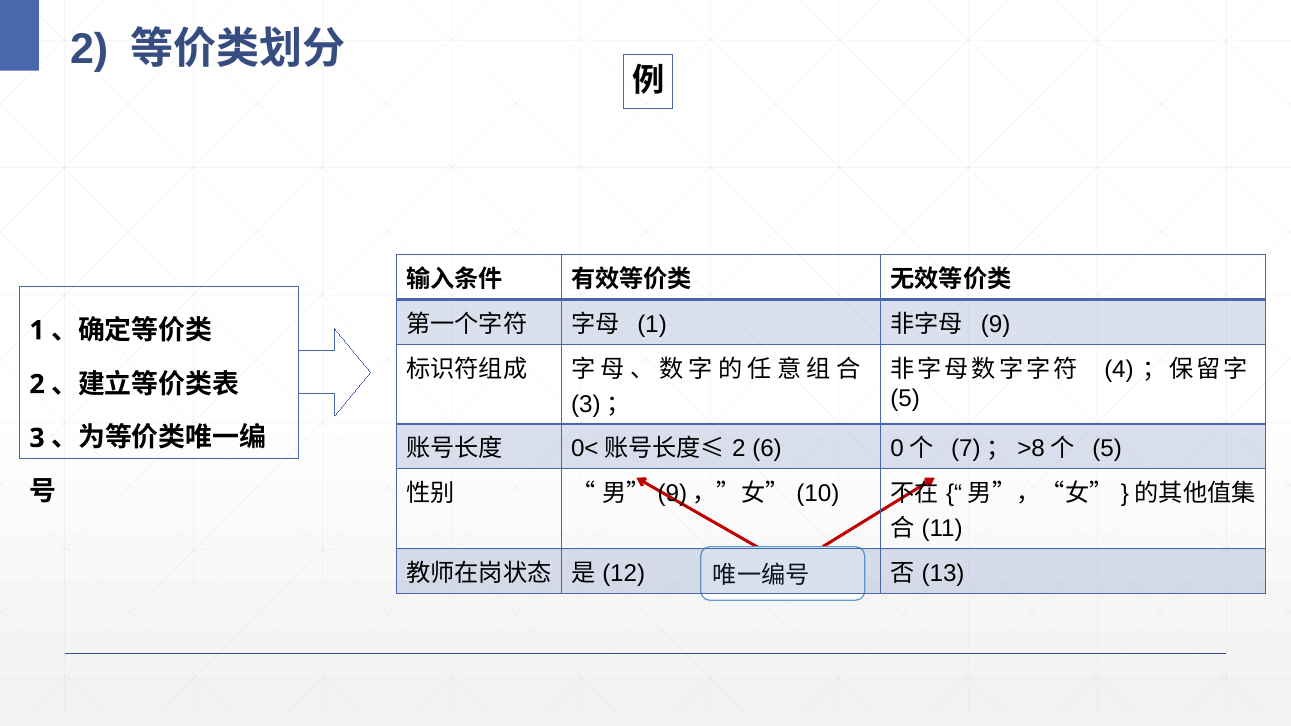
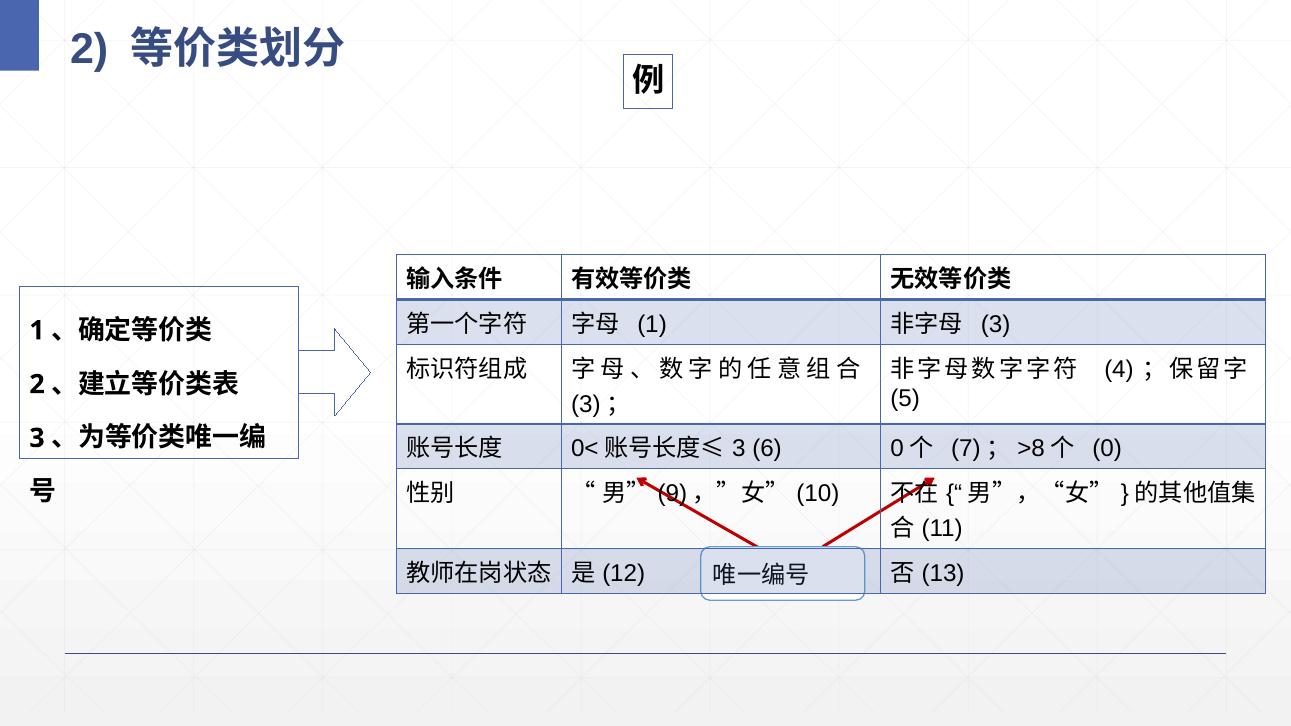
9 at (996, 324): 9 -> 3
2 at (739, 449): 2 -> 3
5 at (1107, 449): 5 -> 0
